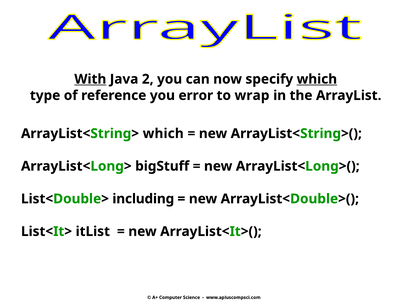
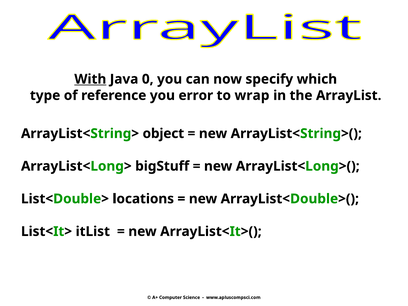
2: 2 -> 0
which at (317, 79) underline: present -> none
ArrayList<String> which: which -> object
including: including -> locations
